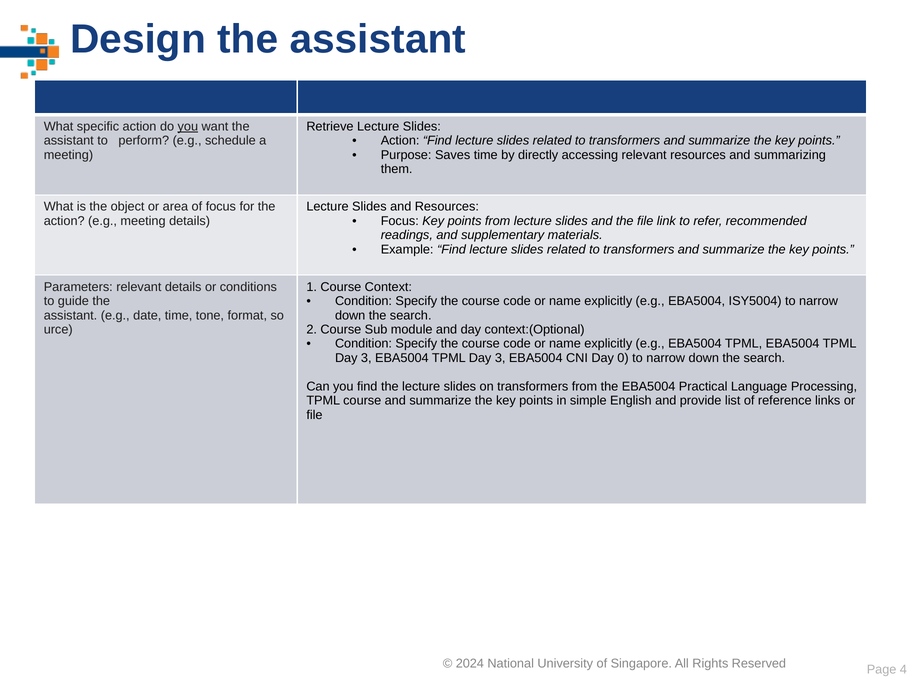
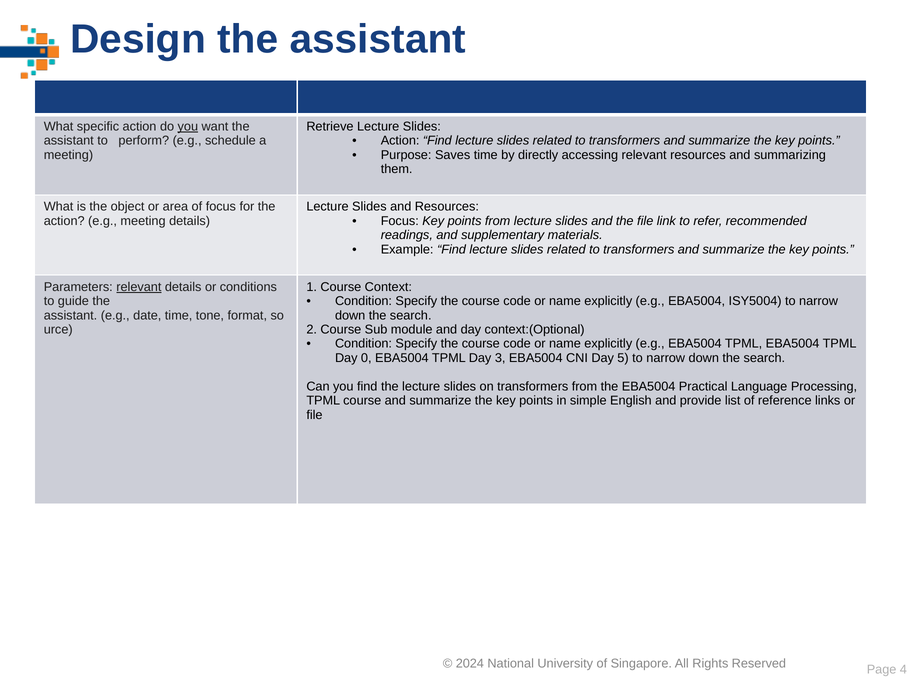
relevant at (139, 287) underline: none -> present
3 at (366, 358): 3 -> 0
0: 0 -> 5
